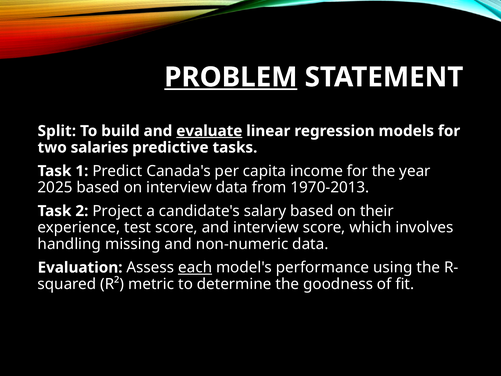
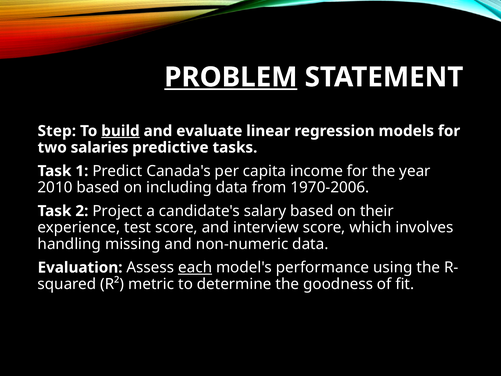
Split: Split -> Step
build underline: none -> present
evaluate underline: present -> none
2025: 2025 -> 2010
on interview: interview -> including
1970-2013: 1970-2013 -> 1970-2006
